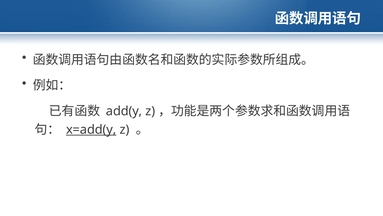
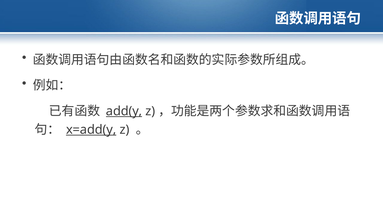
add(y underline: none -> present
